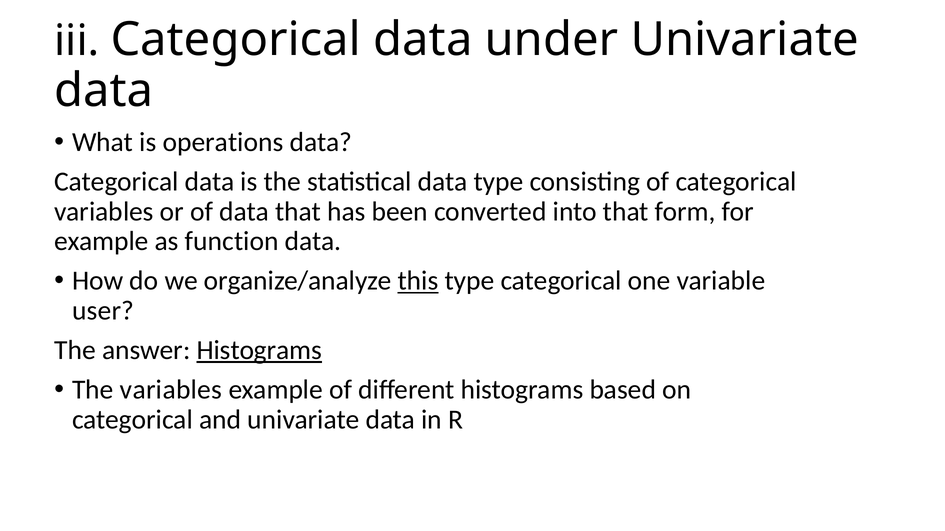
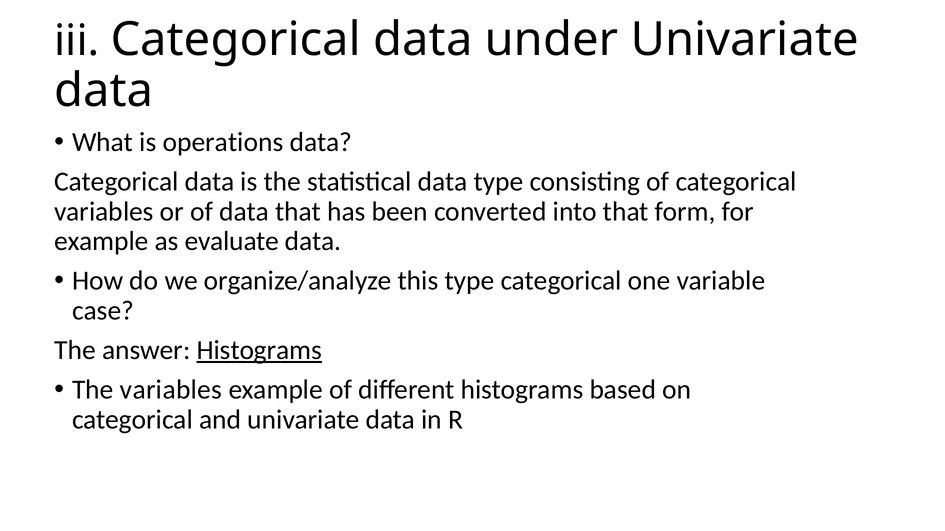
function: function -> evaluate
this underline: present -> none
user: user -> case
